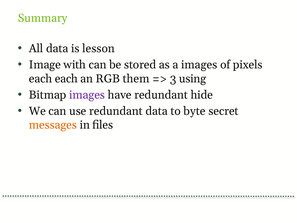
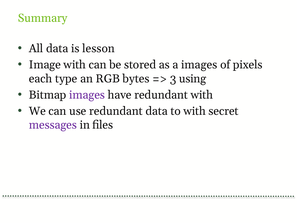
each each: each -> type
them: them -> bytes
redundant hide: hide -> with
to byte: byte -> with
messages colour: orange -> purple
